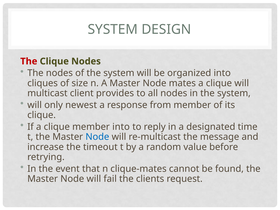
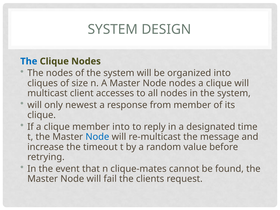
The at (29, 61) colour: red -> blue
Node mates: mates -> nodes
provides: provides -> accesses
